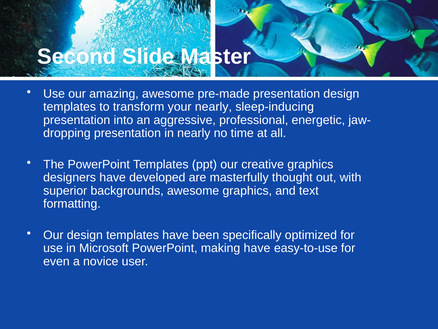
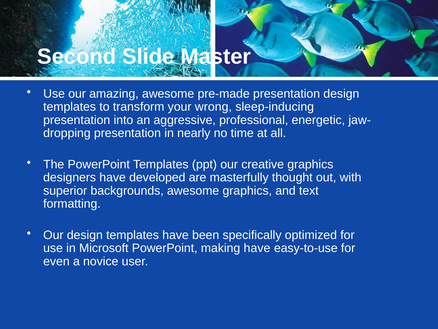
your nearly: nearly -> wrong
